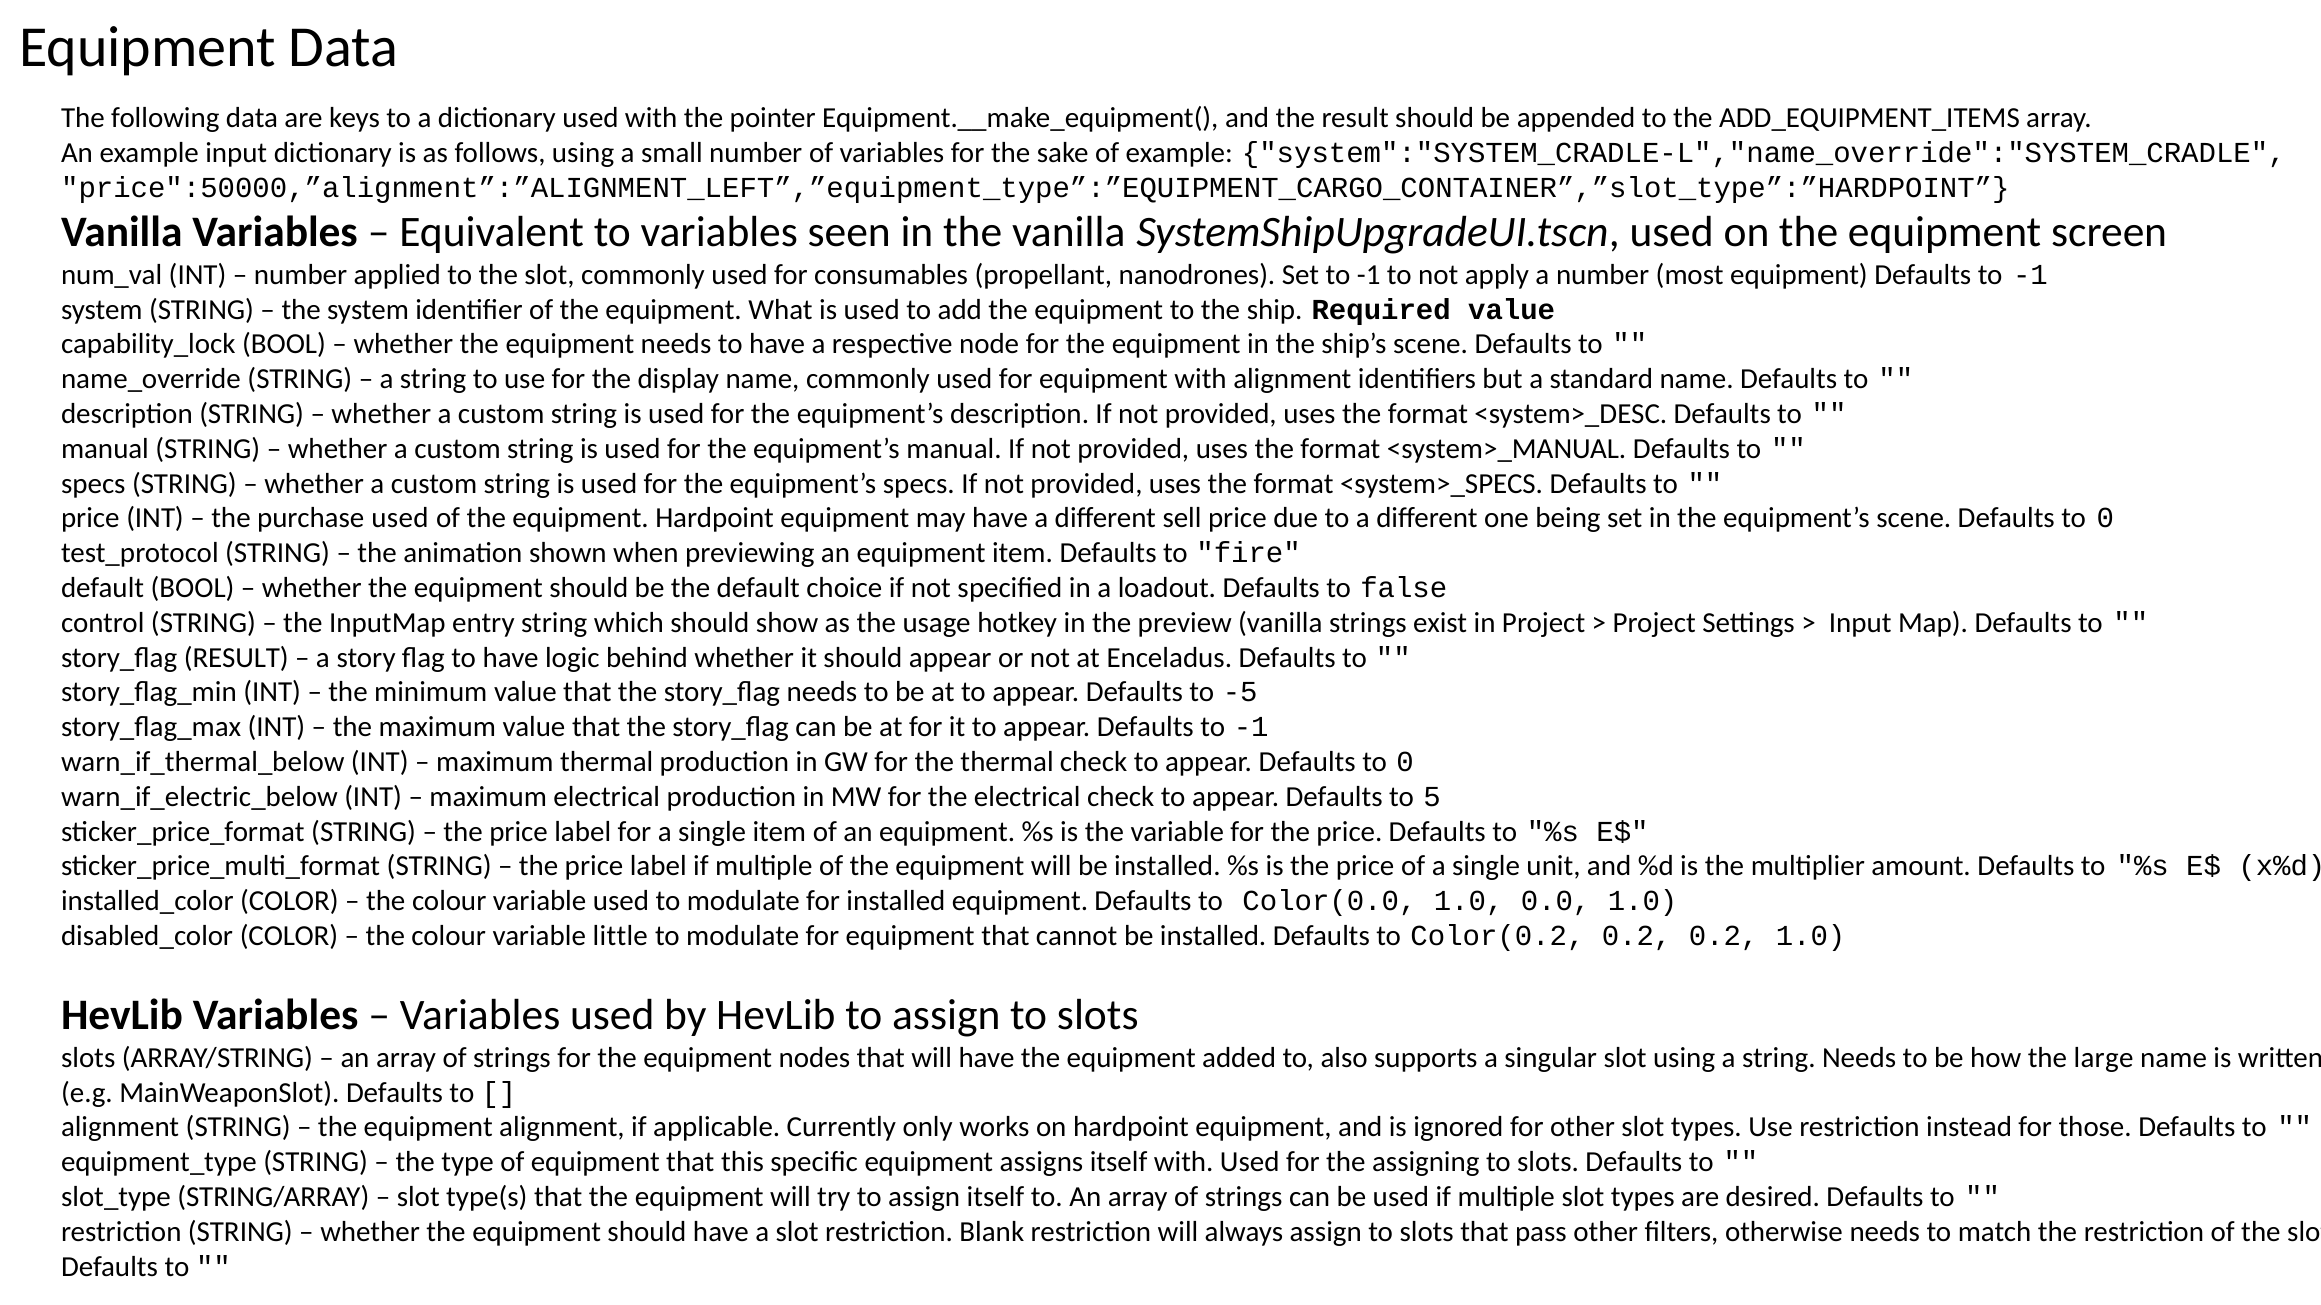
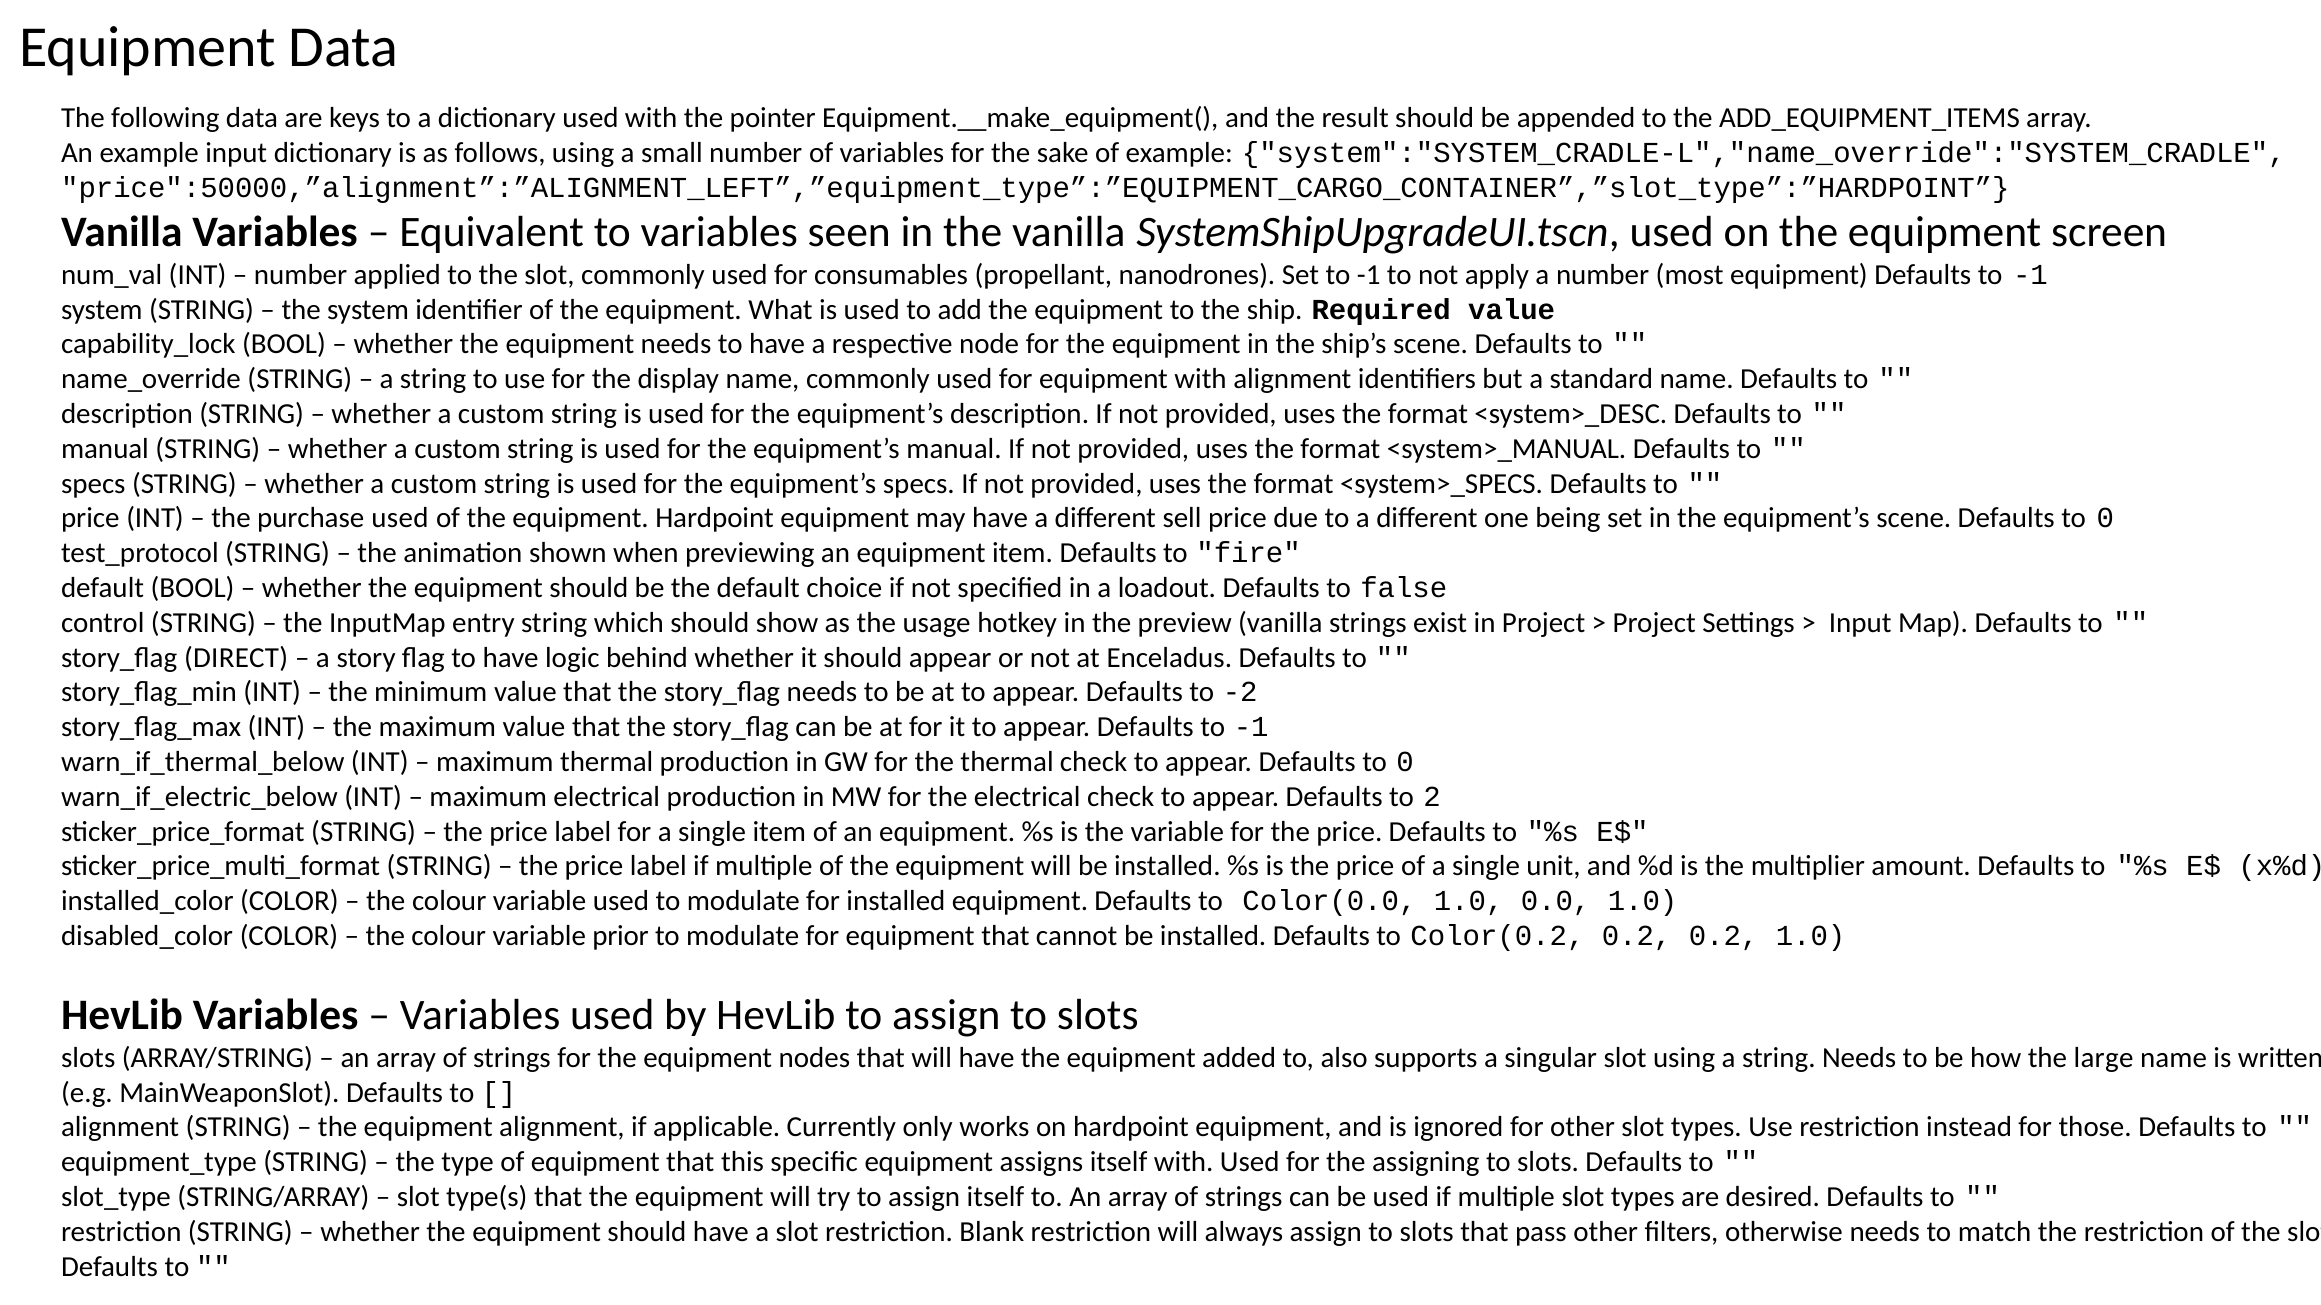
story_flag RESULT: RESULT -> DIRECT
-5: -5 -> -2
5: 5 -> 2
little: little -> prior
